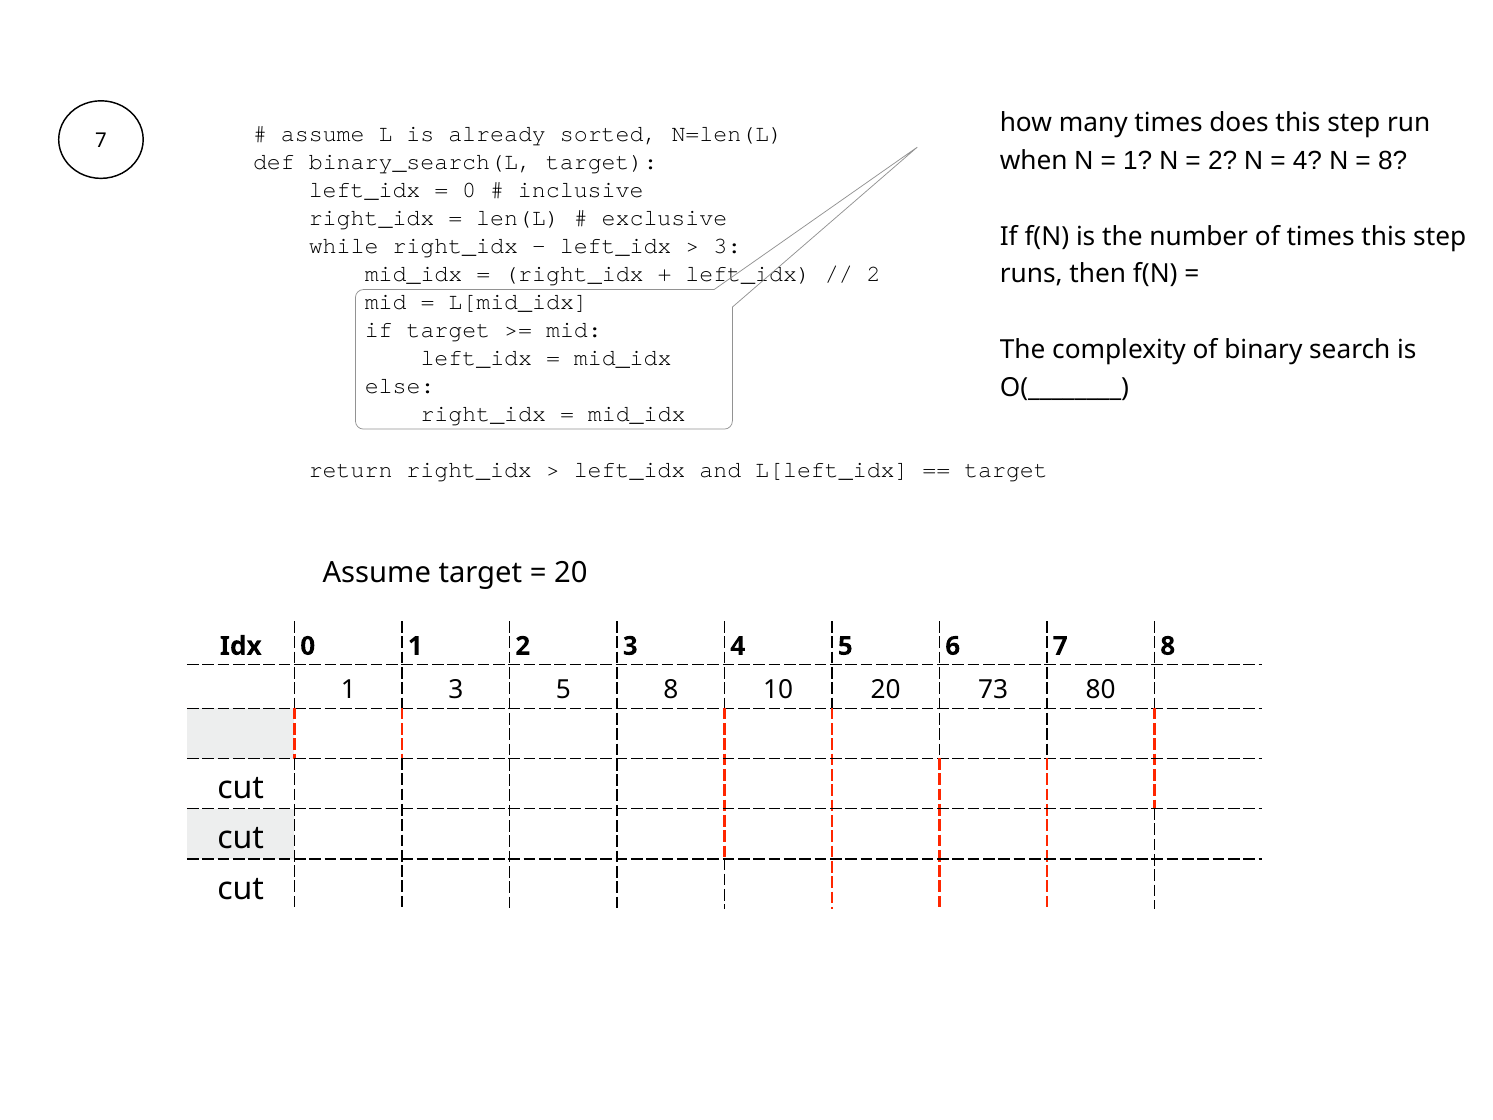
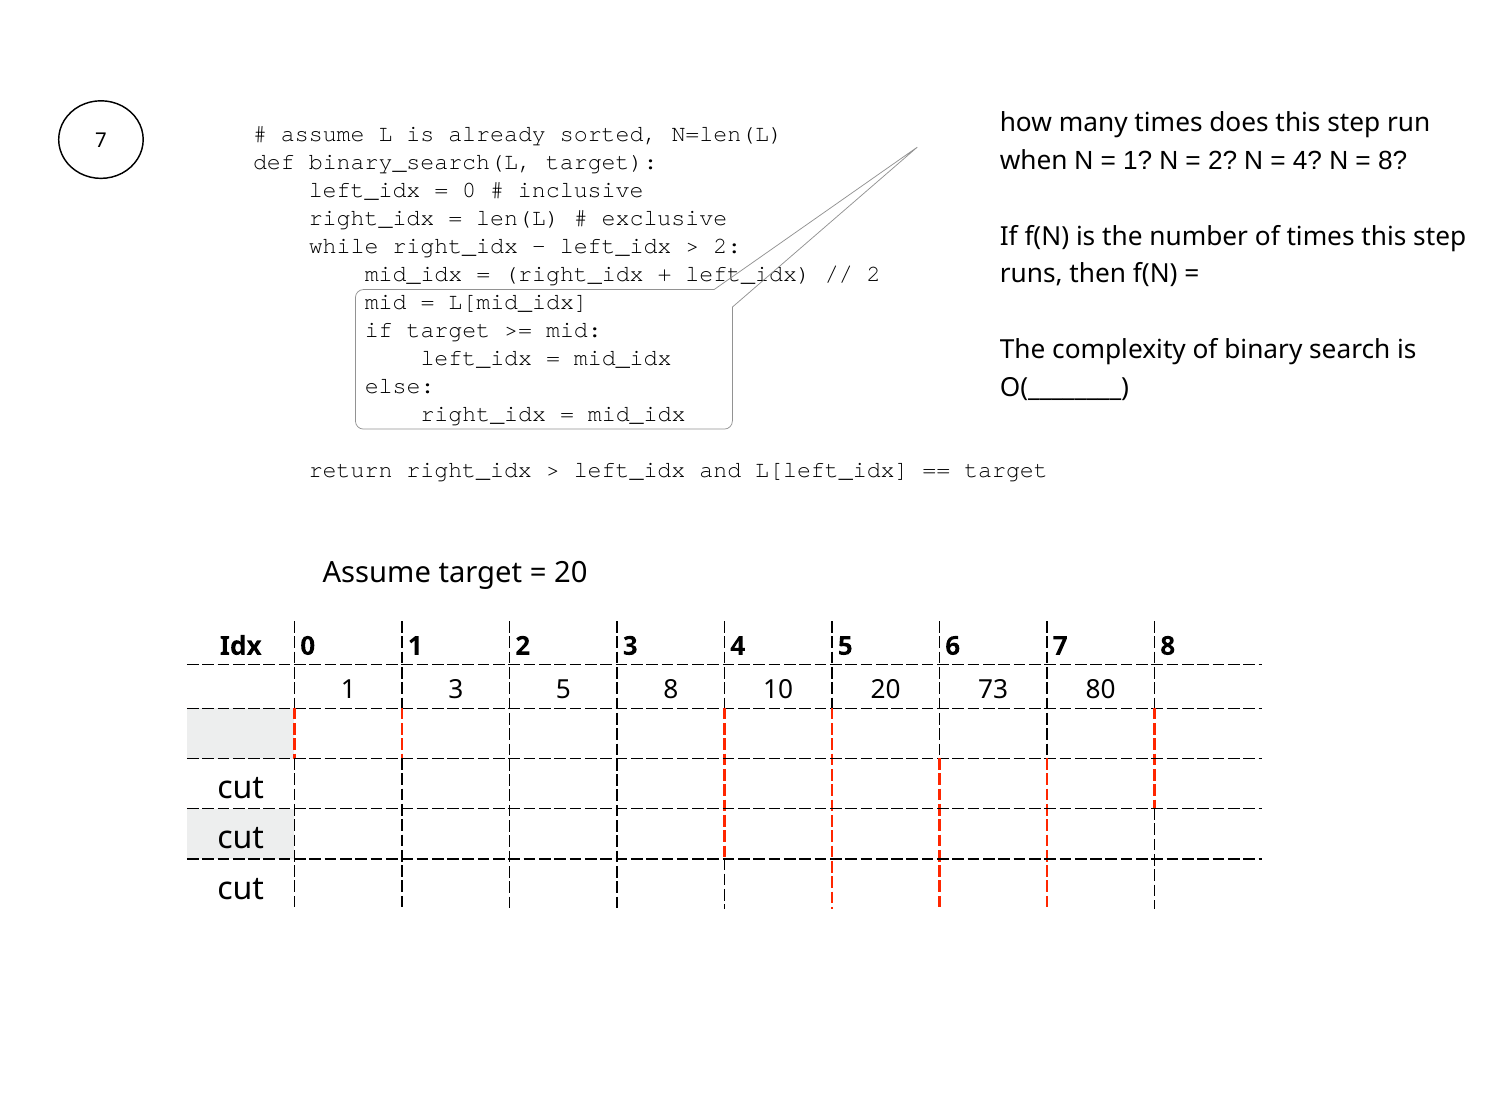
3 at (727, 246): 3 -> 2
